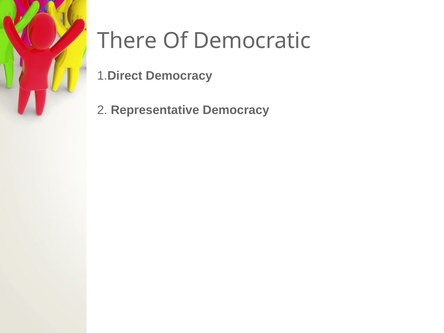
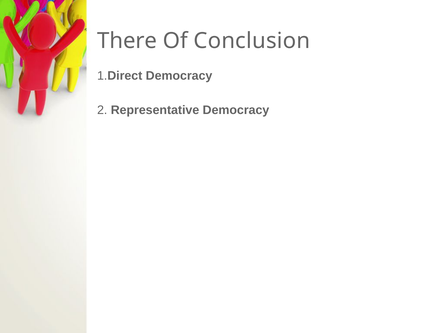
Democratic: Democratic -> Conclusion
